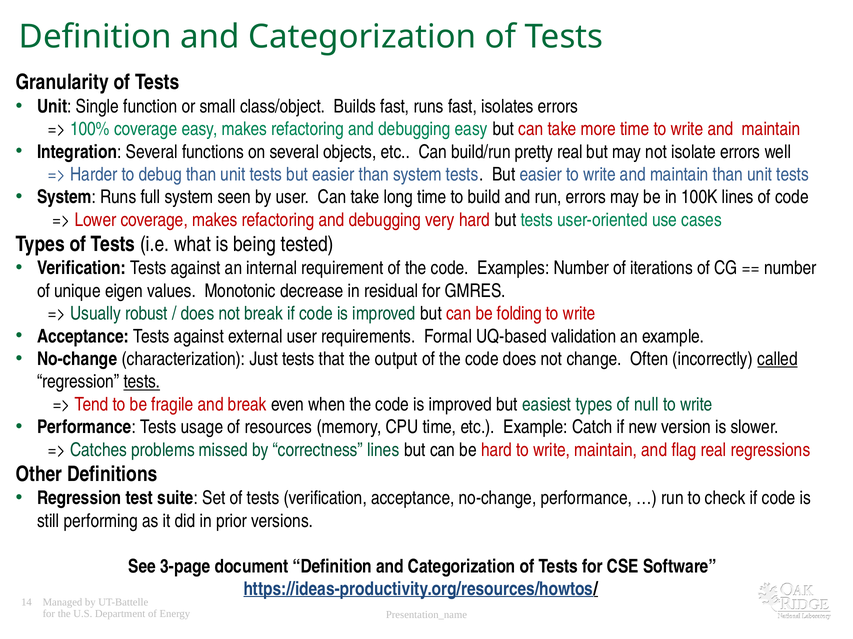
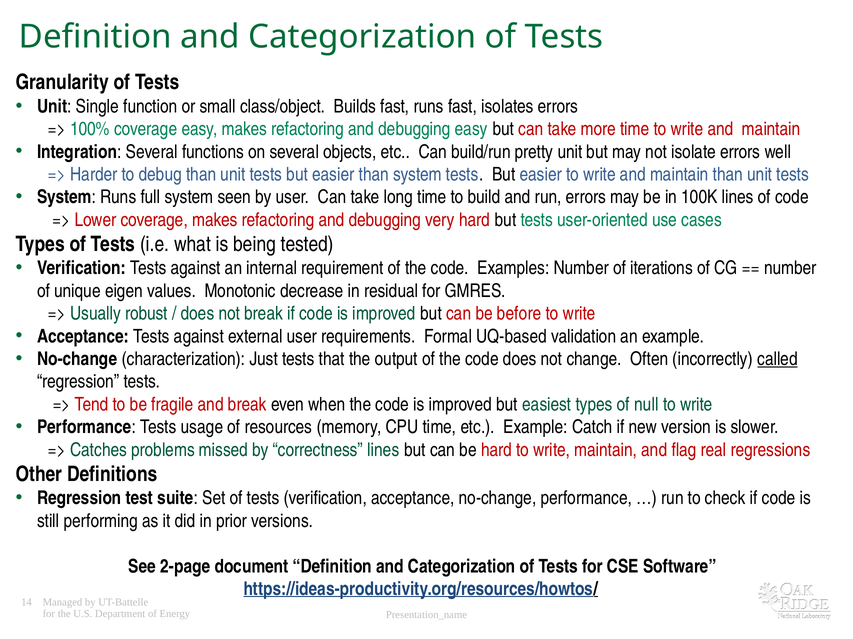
pretty real: real -> unit
folding: folding -> before
tests at (142, 382) underline: present -> none
3-page: 3-page -> 2-page
